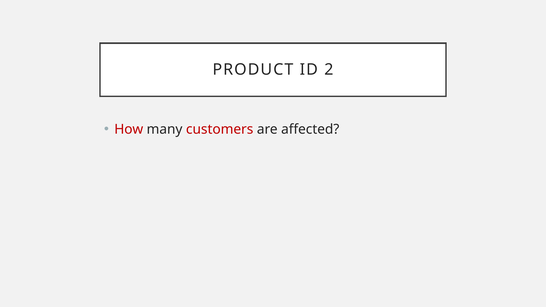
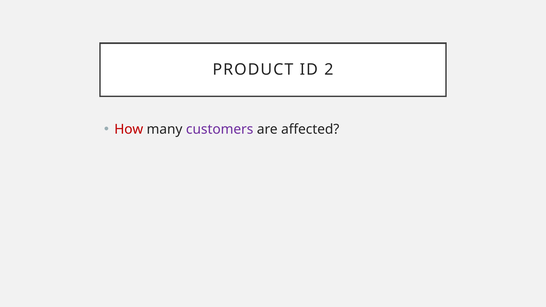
customers colour: red -> purple
